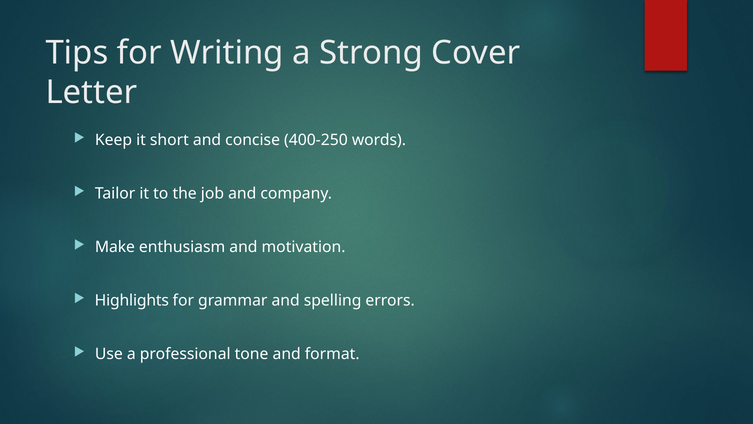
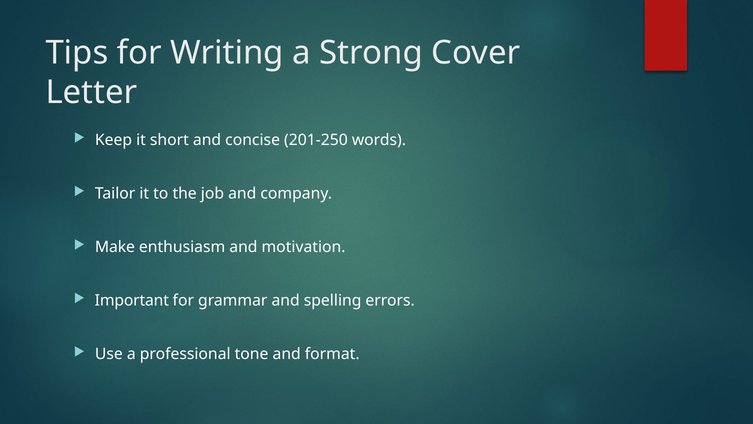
400-250: 400-250 -> 201-250
Highlights: Highlights -> Important
